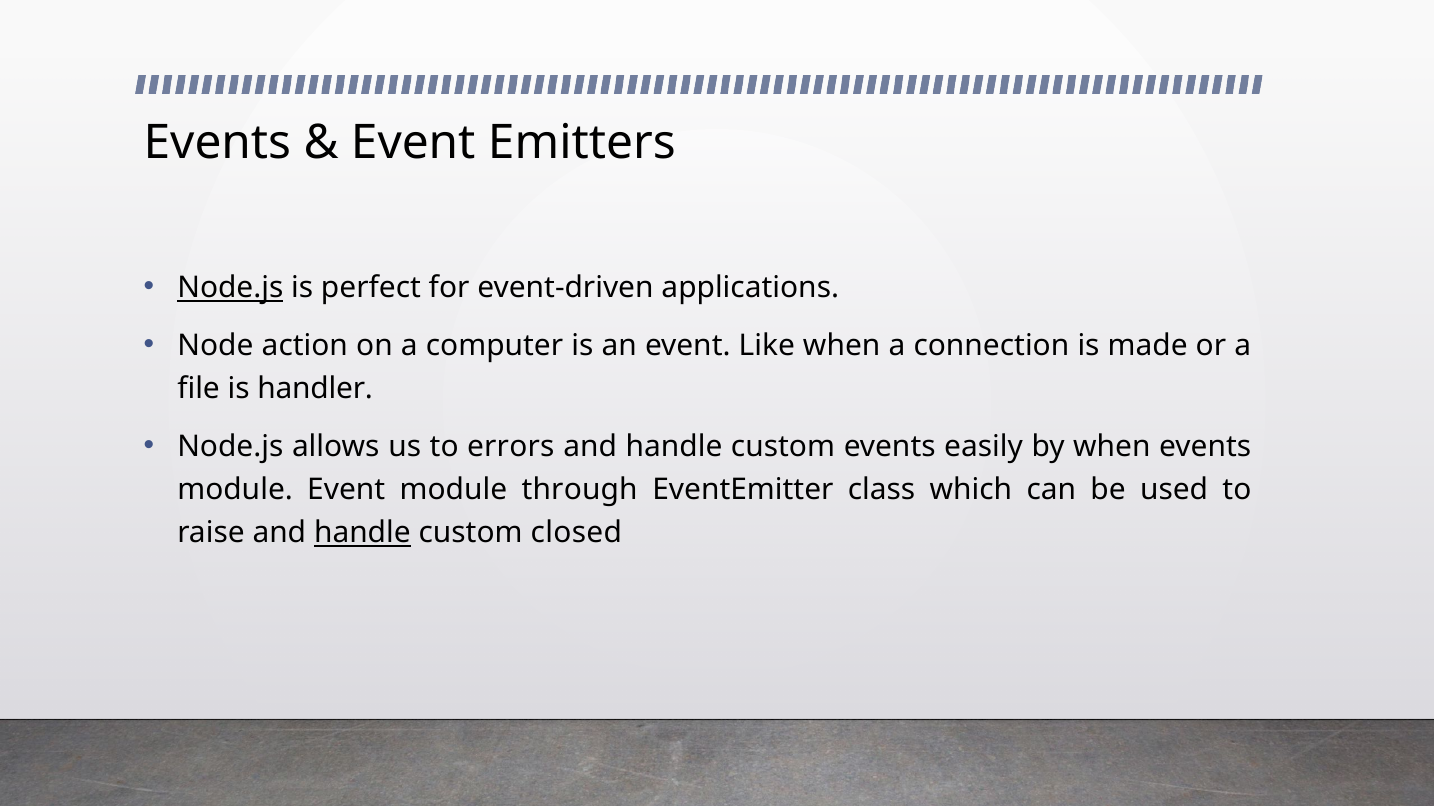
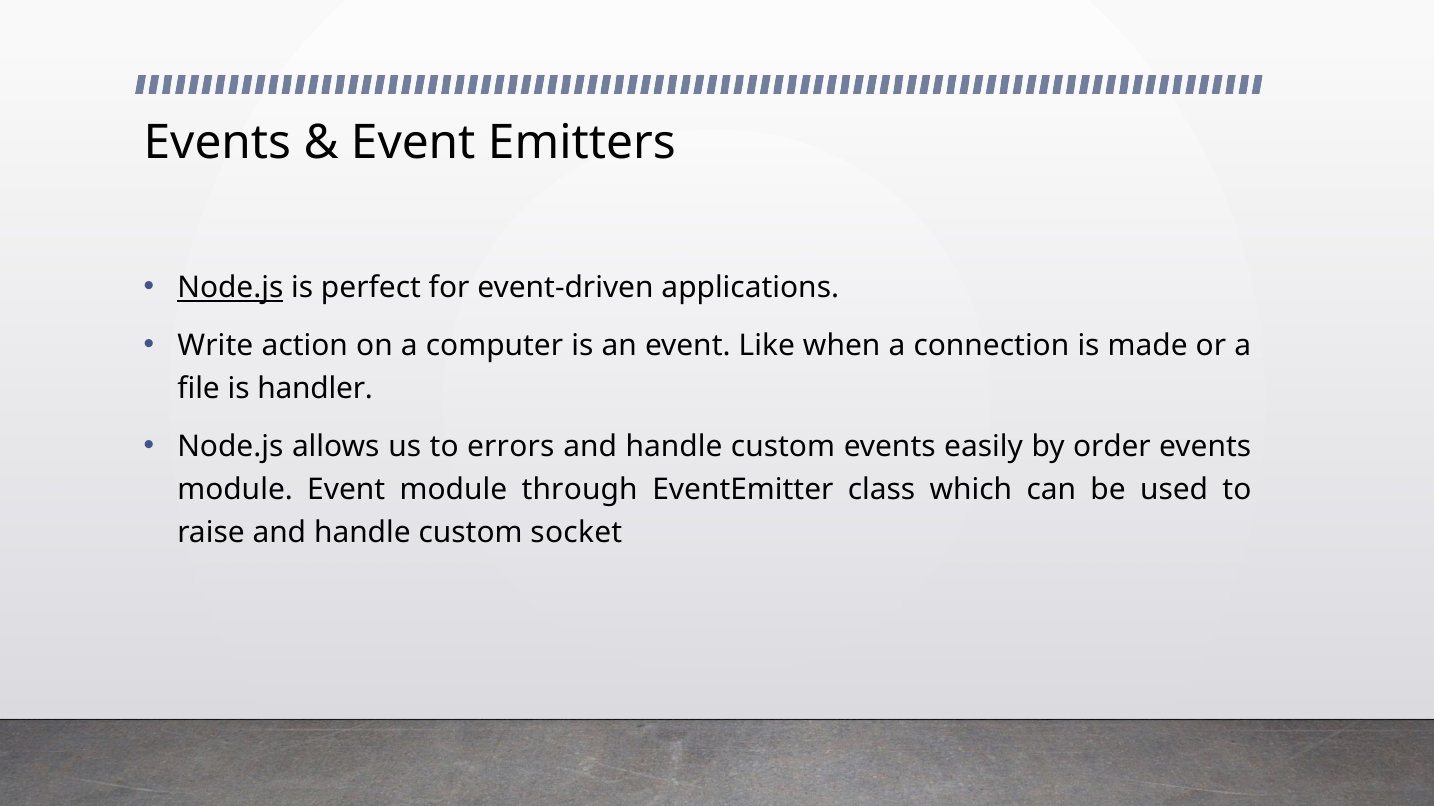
Node: Node -> Write
by when: when -> order
handle at (362, 533) underline: present -> none
closed: closed -> socket
